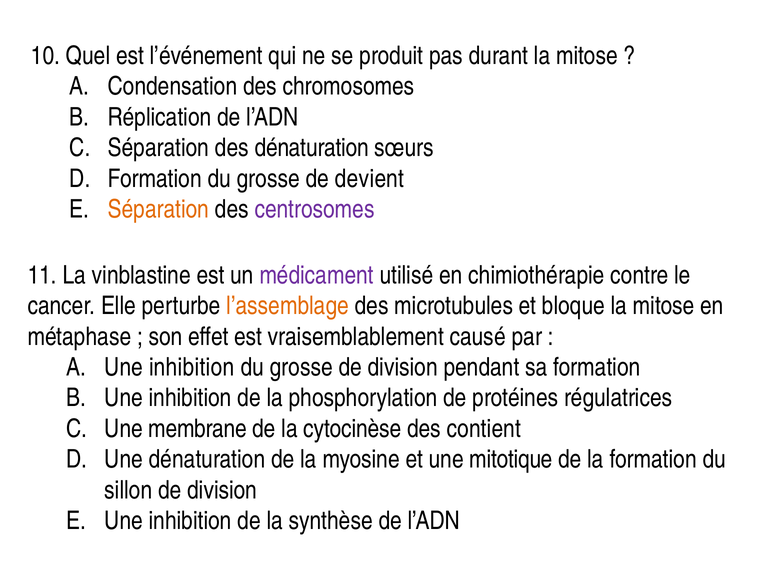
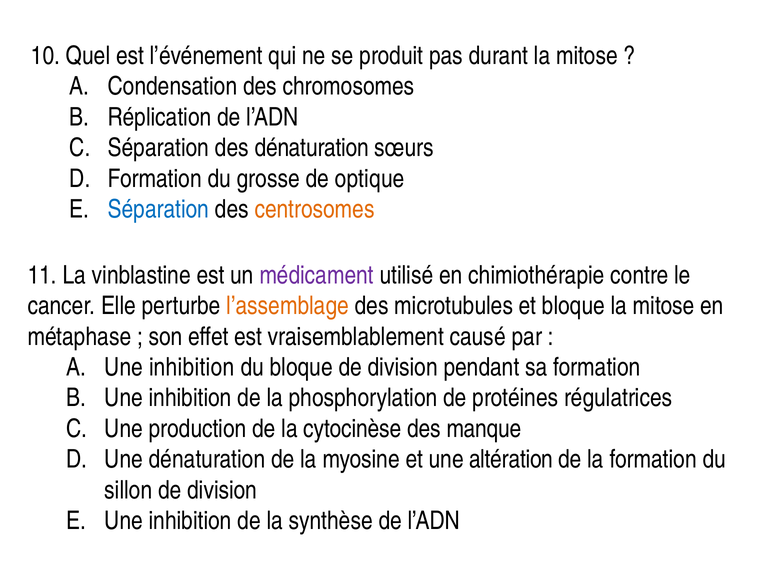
devient: devient -> optique
Séparation at (158, 209) colour: orange -> blue
centrosomes colour: purple -> orange
grosse at (301, 367): grosse -> bloque
membrane: membrane -> production
contient: contient -> manque
mitotique: mitotique -> altération
